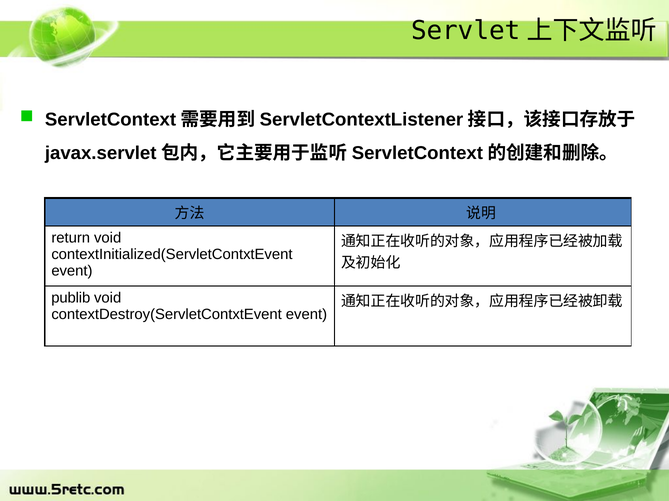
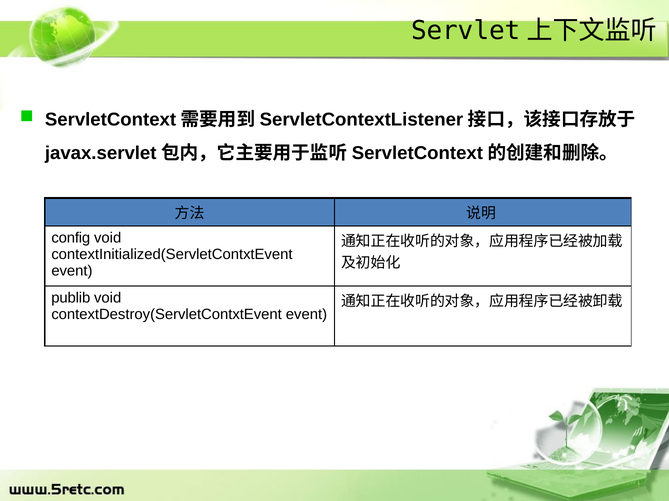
return: return -> config
